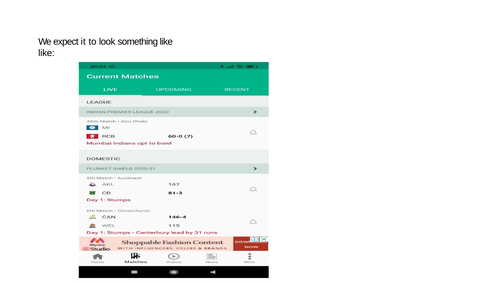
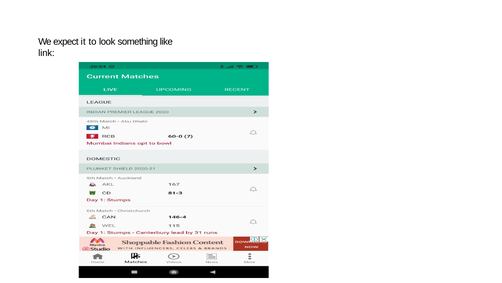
like at (46, 53): like -> link
